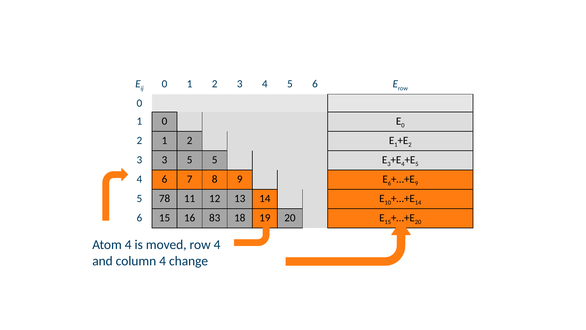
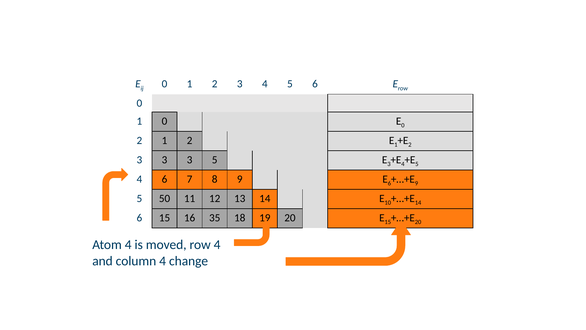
3 3 5: 5 -> 3
78: 78 -> 50
83: 83 -> 35
